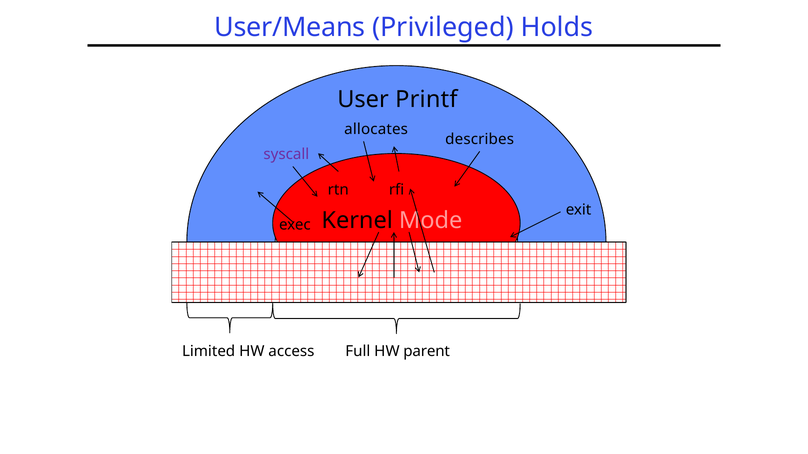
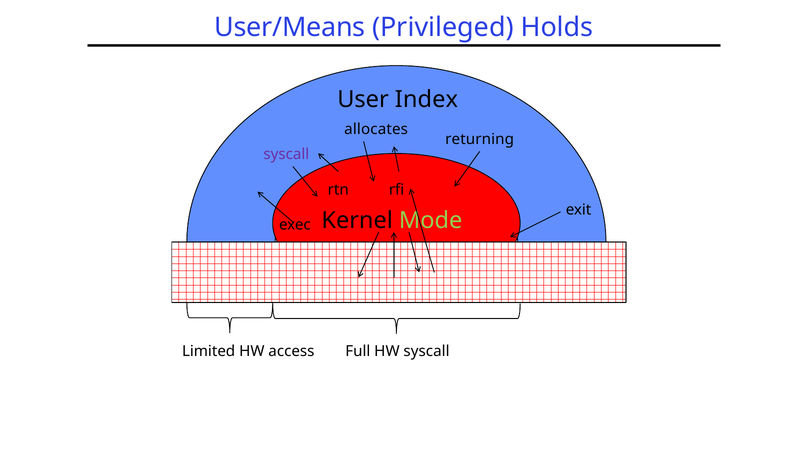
Printf: Printf -> Index
describes: describes -> returning
Mode colour: pink -> light green
HW parent: parent -> syscall
